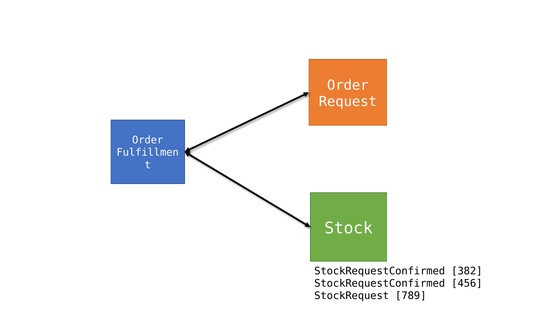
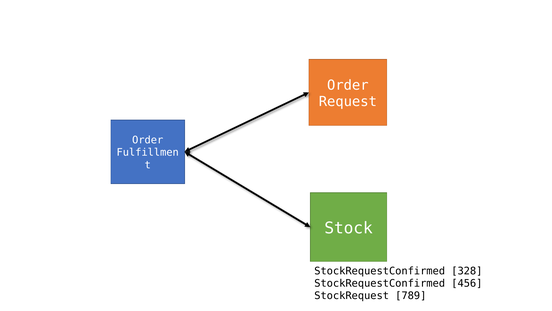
382: 382 -> 328
